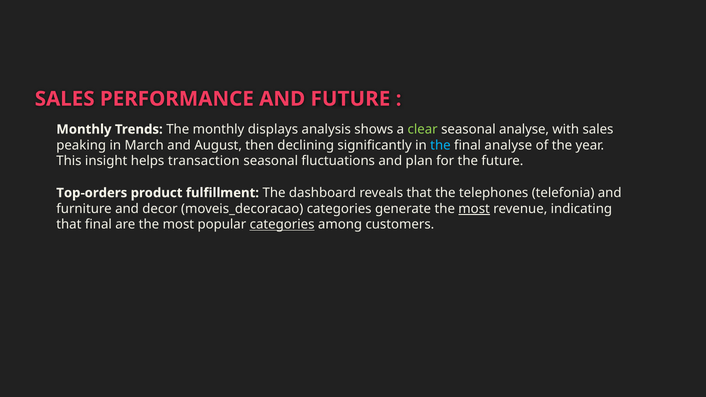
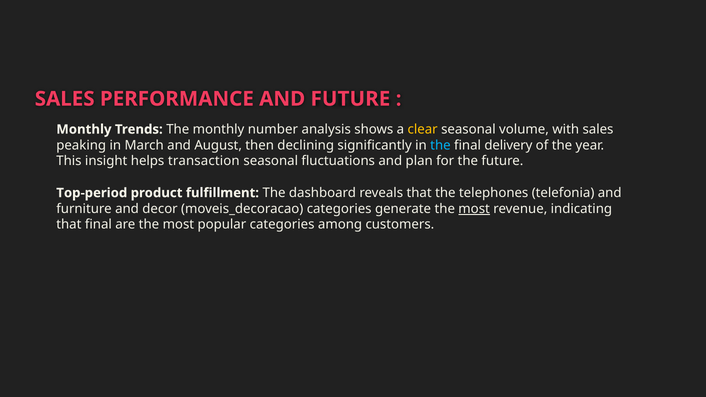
displays: displays -> number
clear colour: light green -> yellow
seasonal analyse: analyse -> volume
final analyse: analyse -> delivery
Top-orders: Top-orders -> Top-period
categories at (282, 225) underline: present -> none
